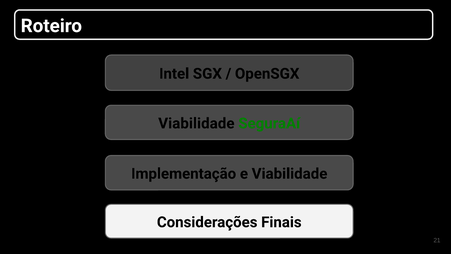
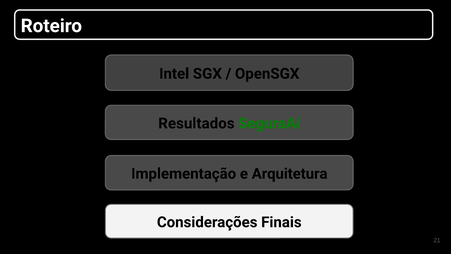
Viabilidade at (196, 123): Viabilidade -> Resultados
e Viabilidade: Viabilidade -> Arquitetura
